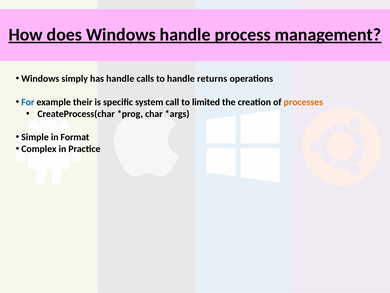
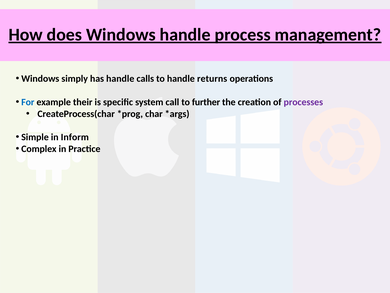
limited: limited -> further
processes colour: orange -> purple
Format: Format -> Inform
